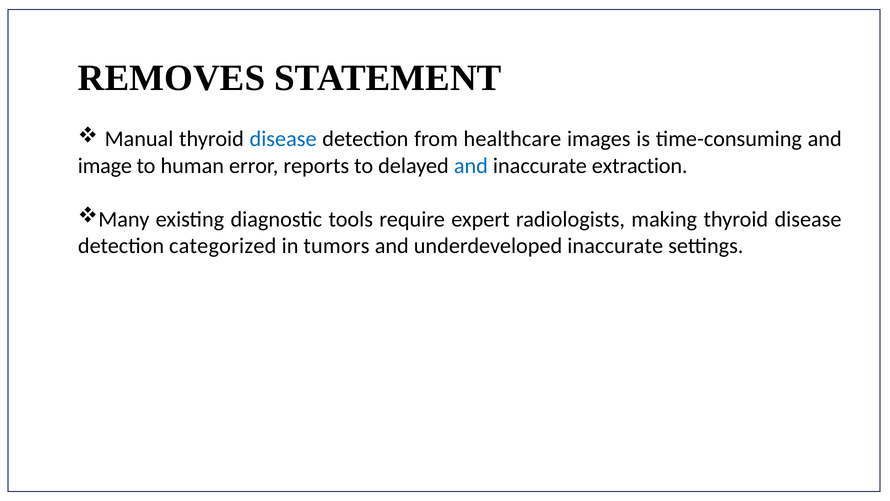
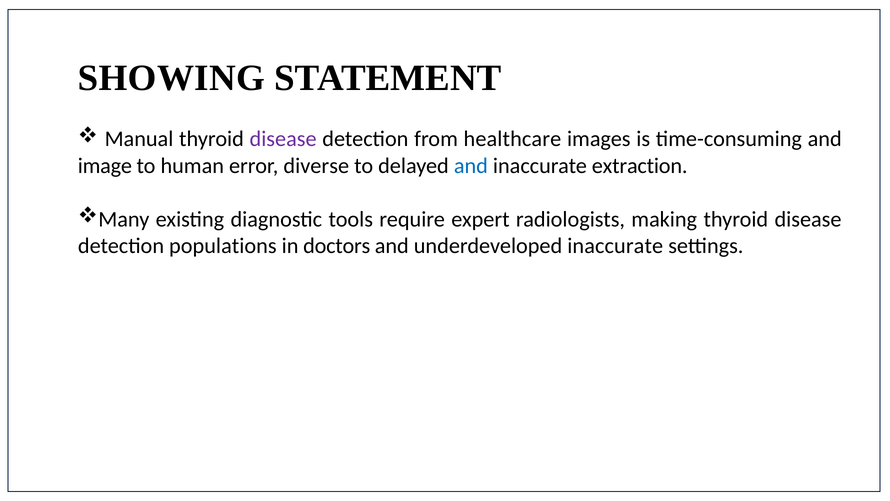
REMOVES: REMOVES -> SHOWING
disease at (283, 139) colour: blue -> purple
reports: reports -> diverse
categorized: categorized -> populations
tumors: tumors -> doctors
